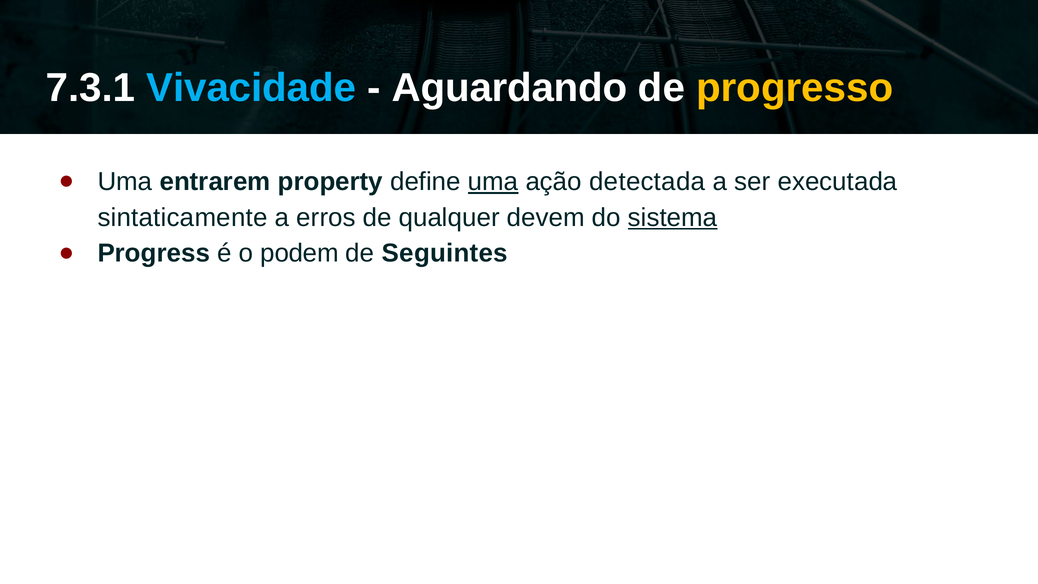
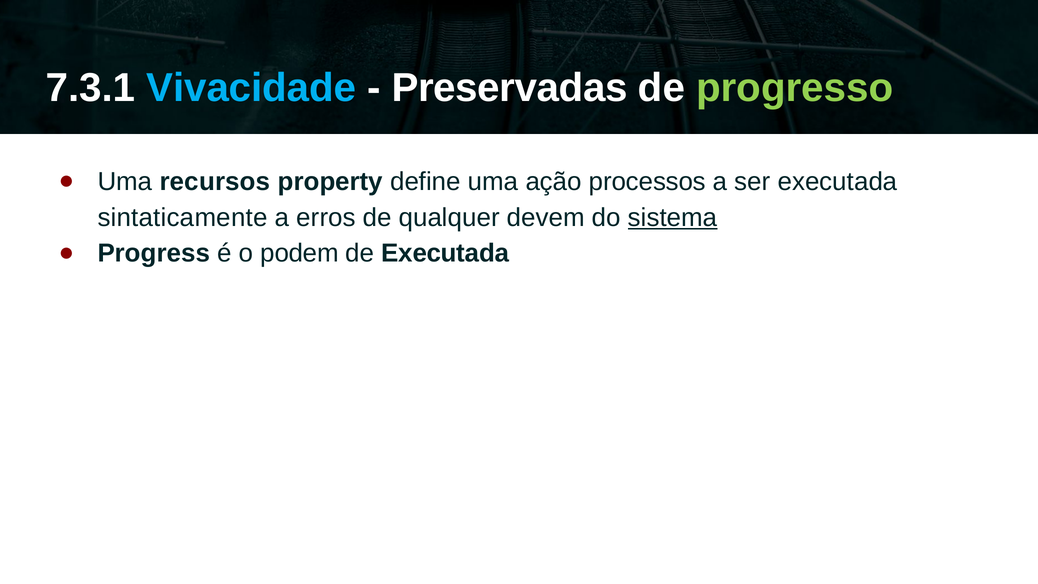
Aguardando: Aguardando -> Preservadas
progresso colour: yellow -> light green
entrarem: entrarem -> recursos
uma at (493, 182) underline: present -> none
detectada: detectada -> processos
de Seguintes: Seguintes -> Executada
